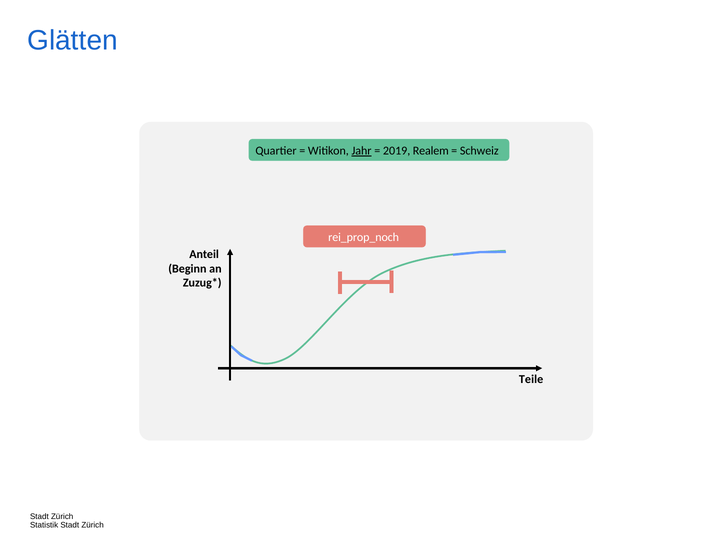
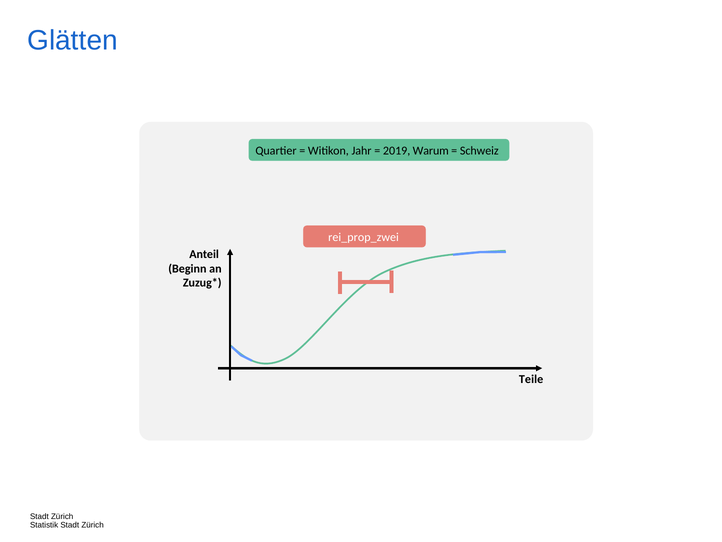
Jahr underline: present -> none
Realem: Realem -> Warum
rei_prop_noch: rei_prop_noch -> rei_prop_zwei
